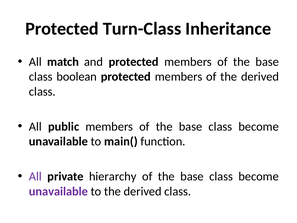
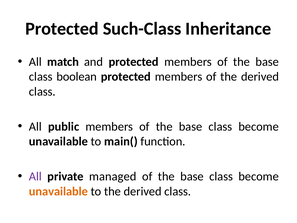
Turn-Class: Turn-Class -> Such-Class
hierarchy: hierarchy -> managed
unavailable at (58, 191) colour: purple -> orange
